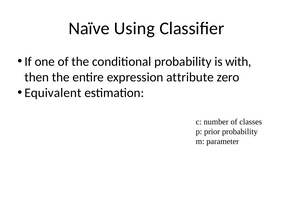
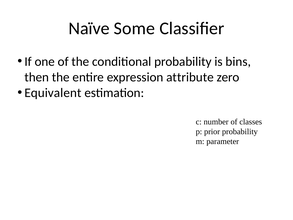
Using: Using -> Some
with: with -> bins
